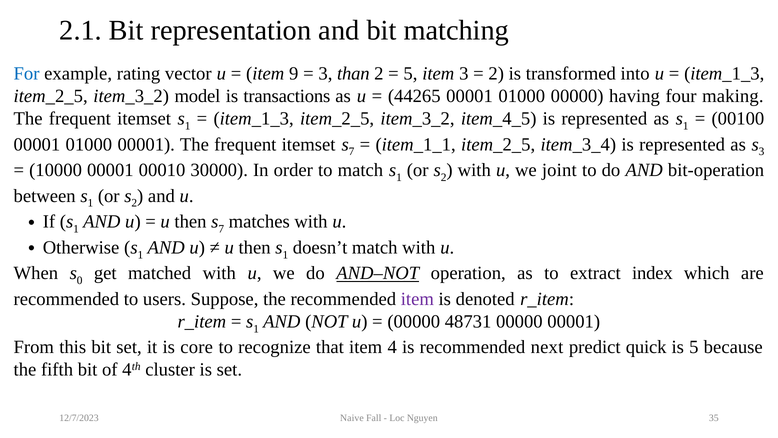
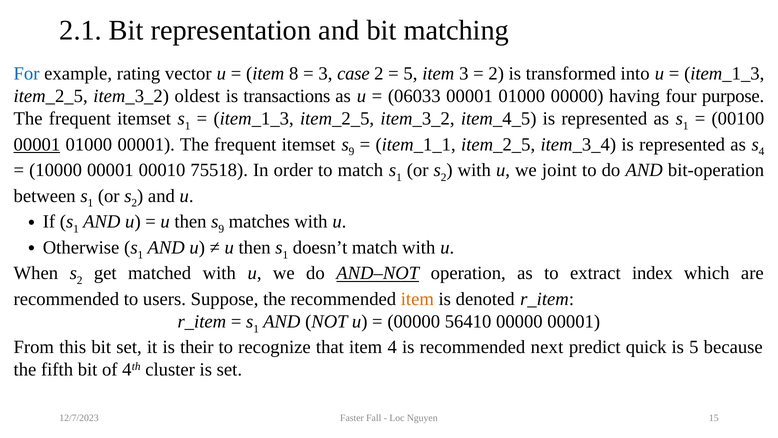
9: 9 -> 8
than: than -> case
model: model -> oldest
44265: 44265 -> 06033
making: making -> purpose
00001 at (37, 144) underline: none -> present
7 at (352, 152): 7 -> 9
3 at (762, 152): 3 -> 4
30000: 30000 -> 75518
7 at (221, 229): 7 -> 9
0 at (80, 280): 0 -> 2
item at (417, 299) colour: purple -> orange
48731: 48731 -> 56410
core: core -> their
Naive: Naive -> Faster
35: 35 -> 15
